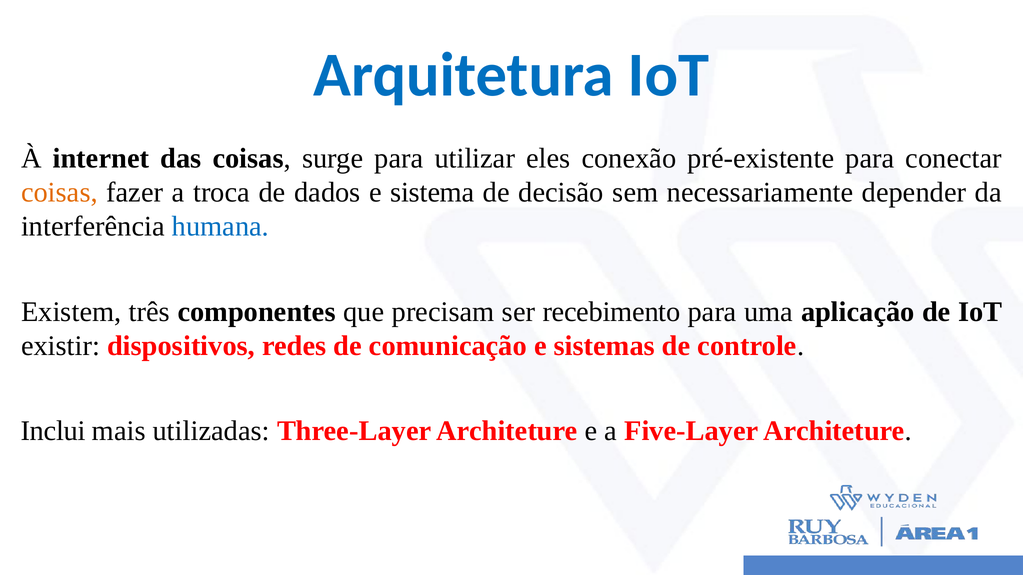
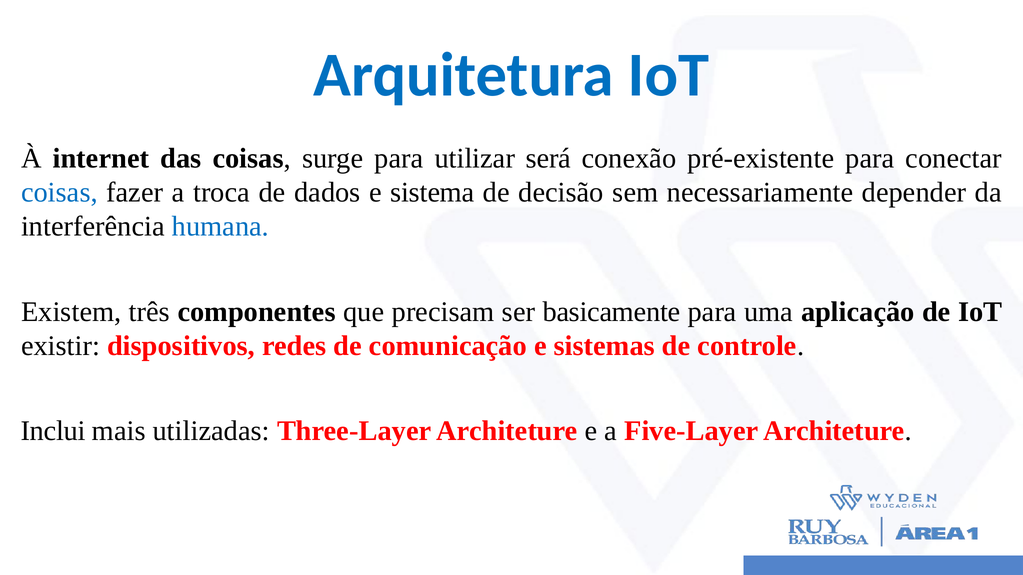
eles: eles -> será
coisas at (59, 193) colour: orange -> blue
recebimento: recebimento -> basicamente
